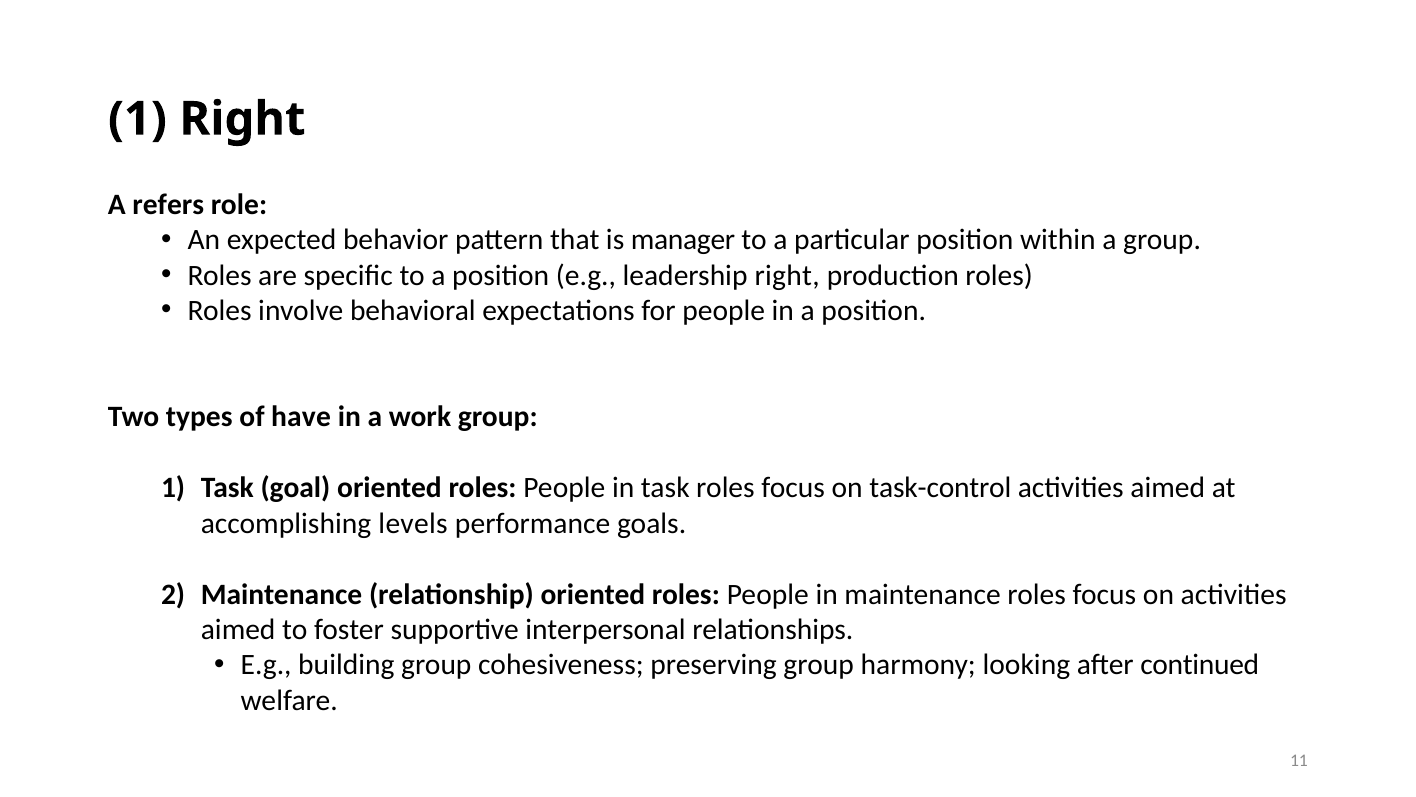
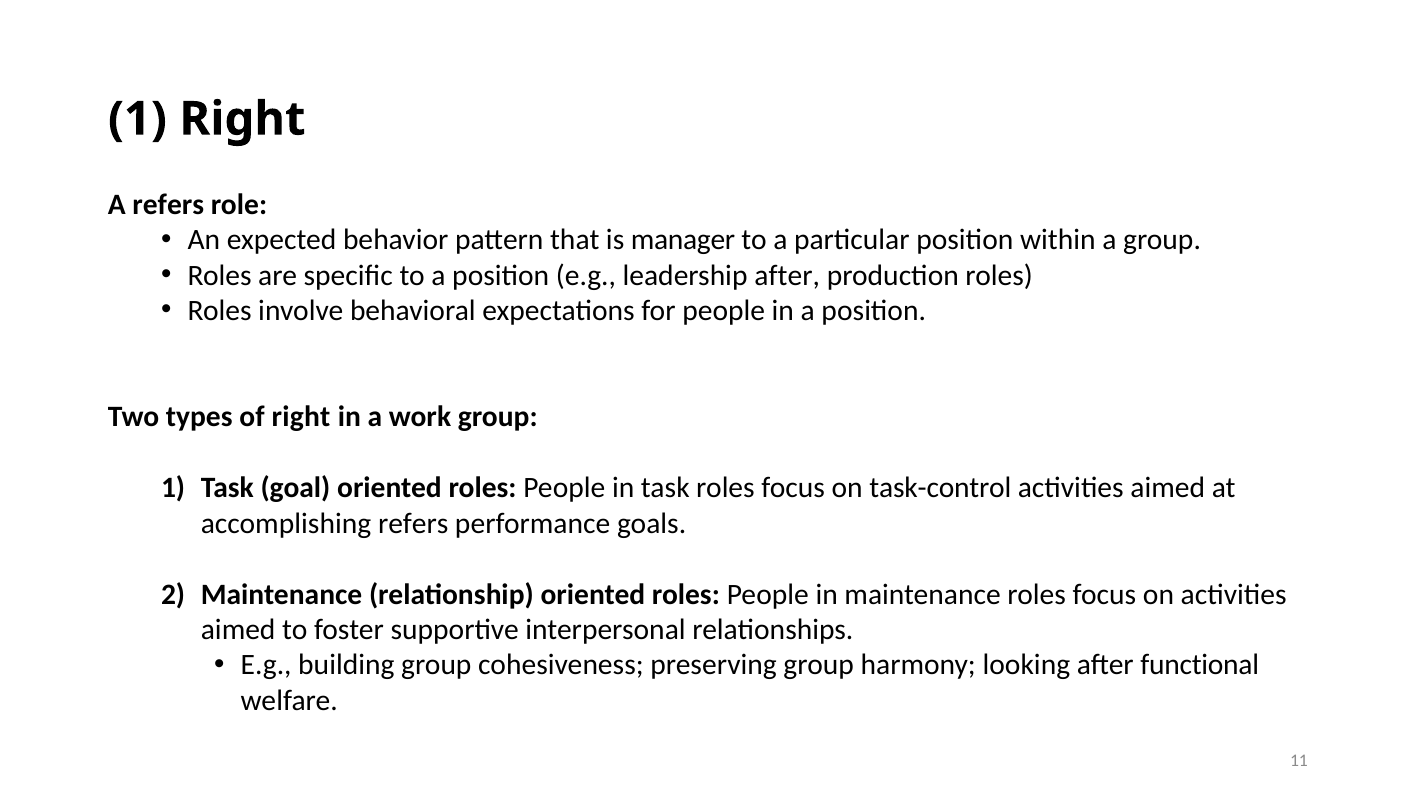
leadership right: right -> after
of have: have -> right
accomplishing levels: levels -> refers
continued: continued -> functional
